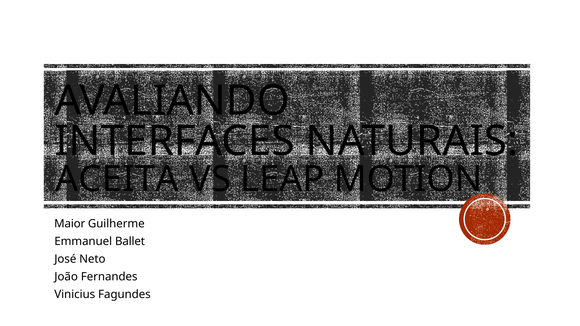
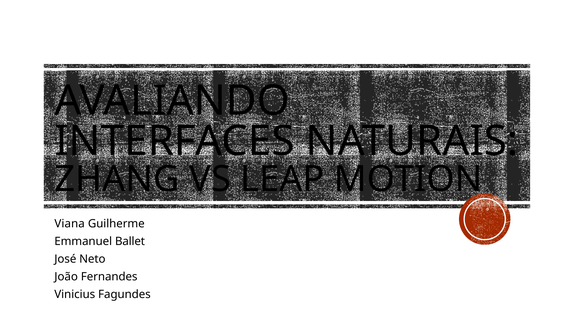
ACEITA: ACEITA -> ZHANG
Maior: Maior -> Viana
